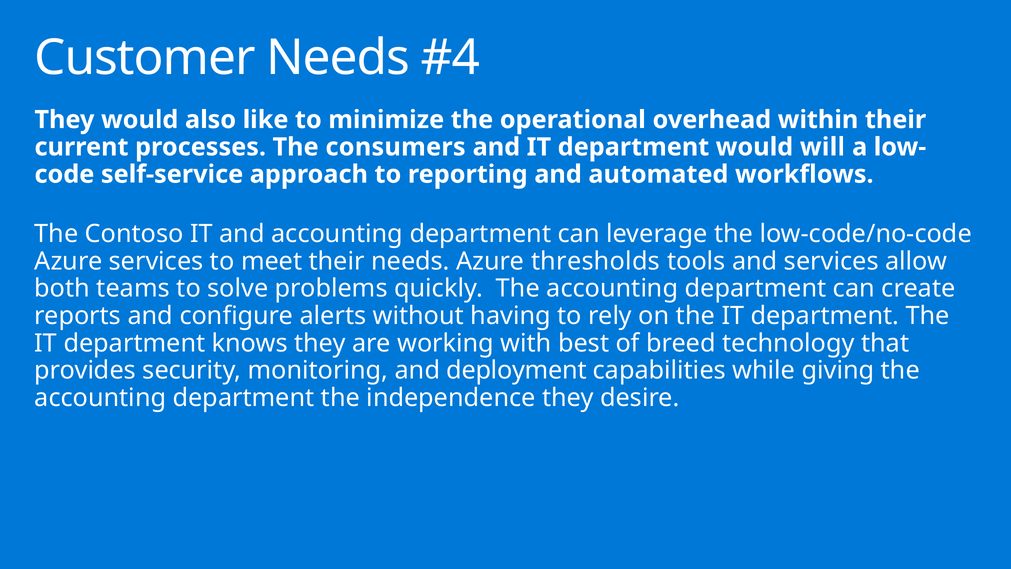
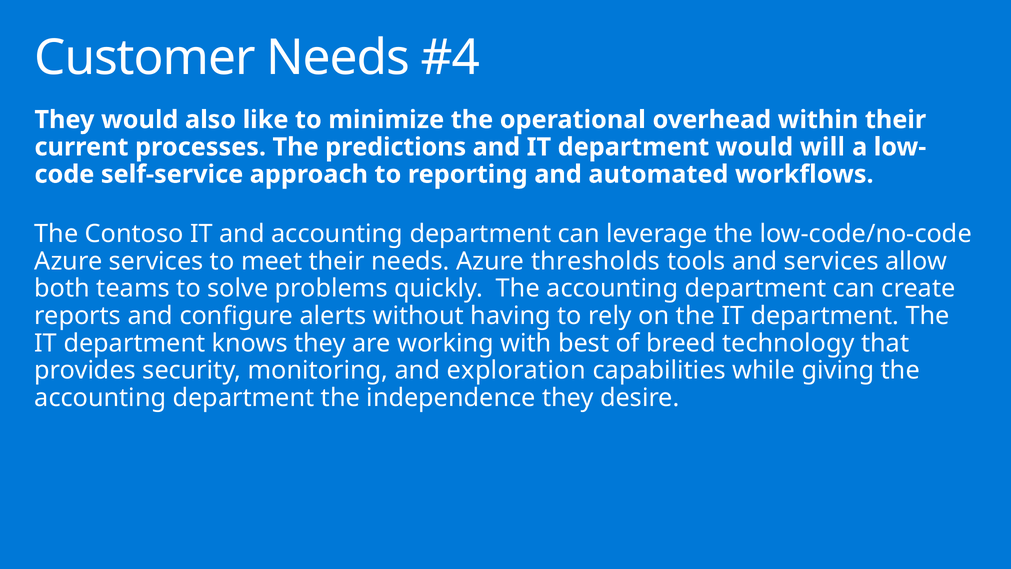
consumers: consumers -> predictions
deployment: deployment -> exploration
